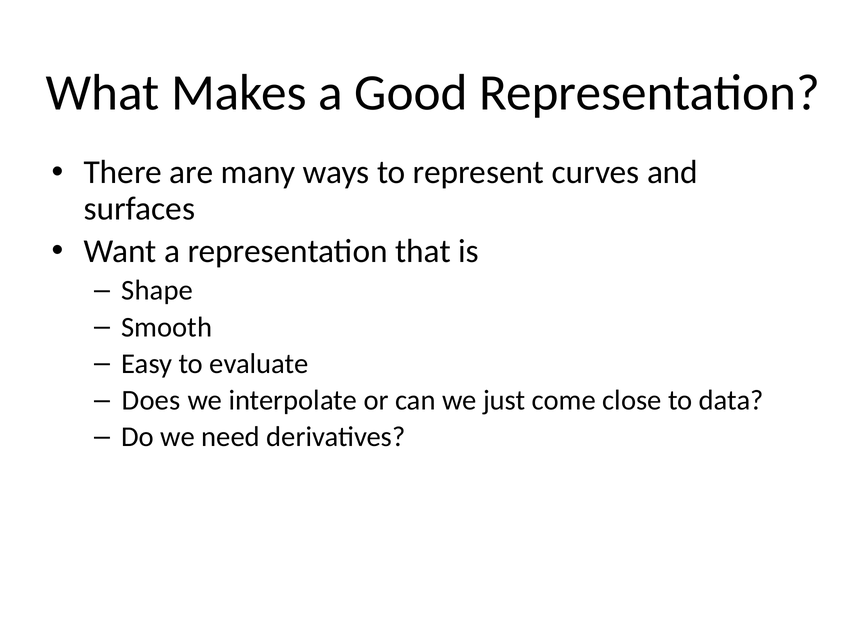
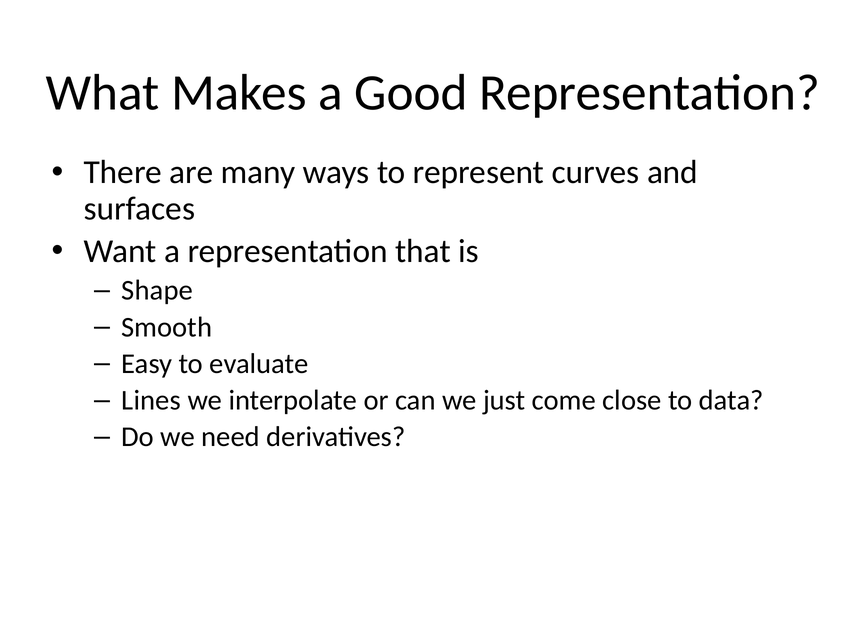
Does: Does -> Lines
